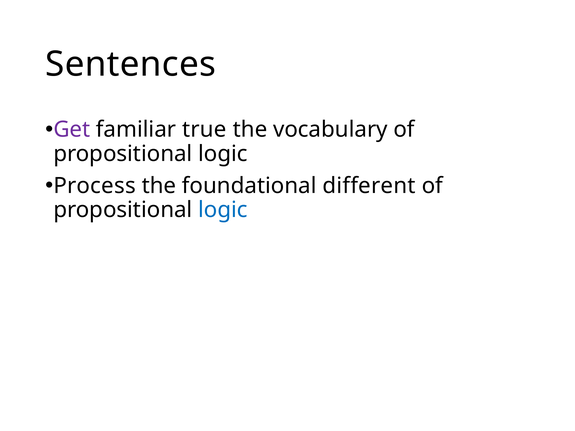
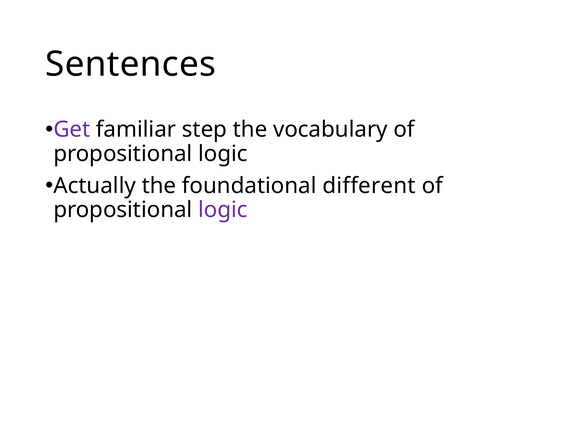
true: true -> step
Process: Process -> Actually
logic at (223, 210) colour: blue -> purple
